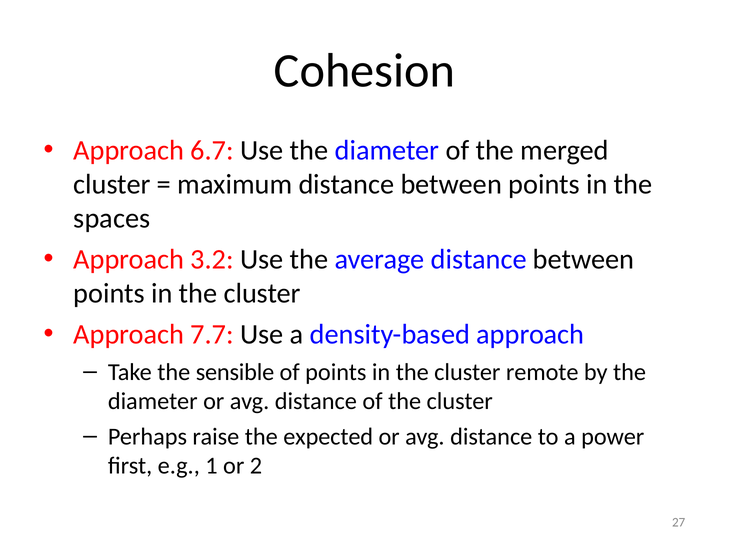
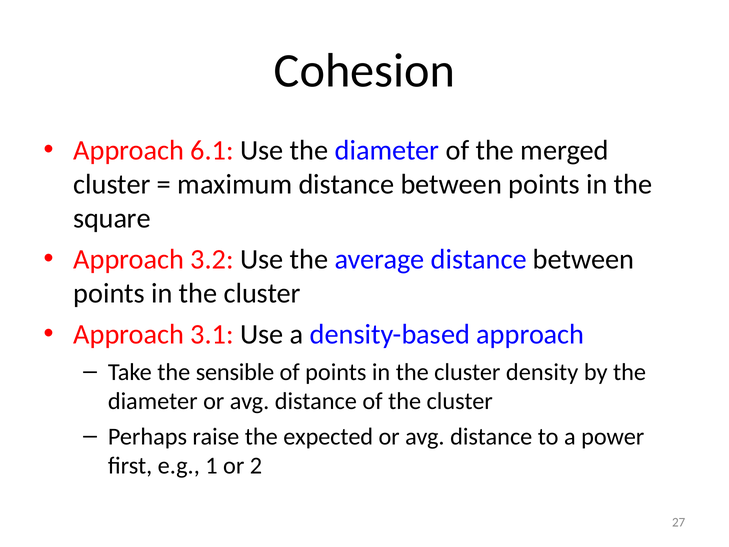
6.7: 6.7 -> 6.1
spaces: spaces -> square
7.7: 7.7 -> 3.1
remote: remote -> density
